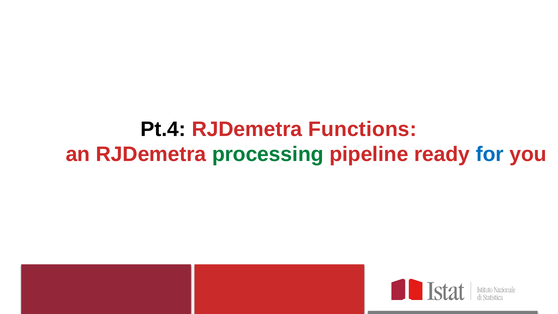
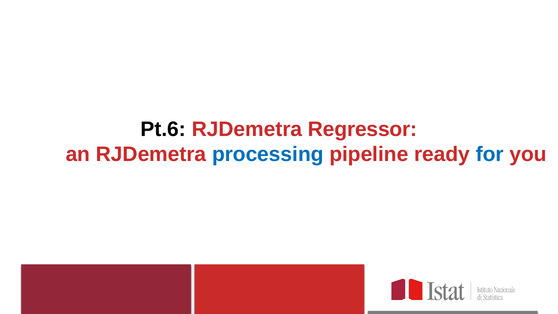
Pt.4: Pt.4 -> Pt.6
Functions: Functions -> Regressor
processing colour: green -> blue
